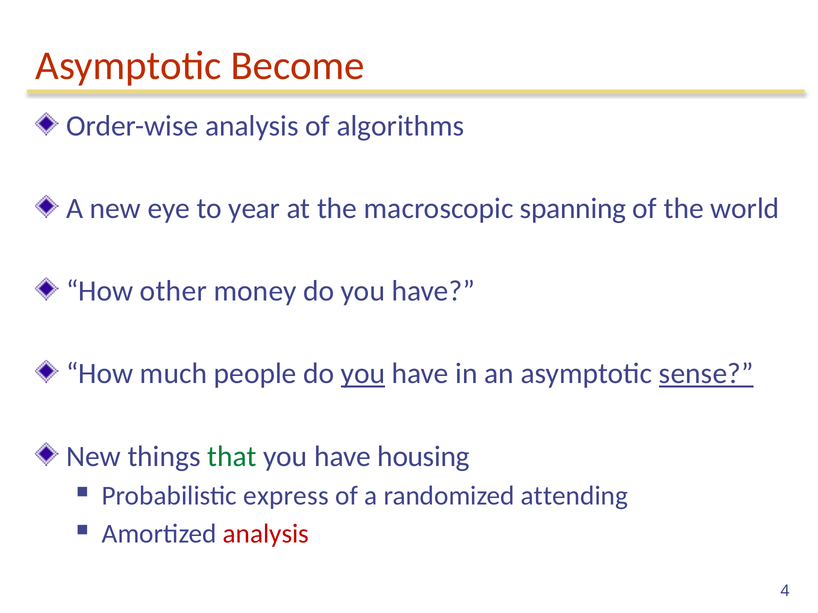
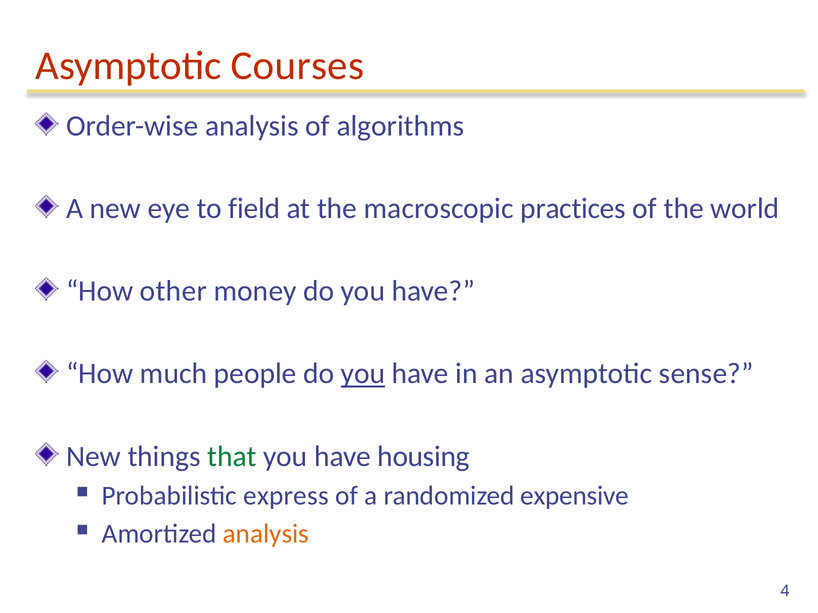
Become: Become -> Courses
year: year -> field
spanning: spanning -> practices
sense underline: present -> none
attending: attending -> expensive
analysis at (266, 534) colour: red -> orange
